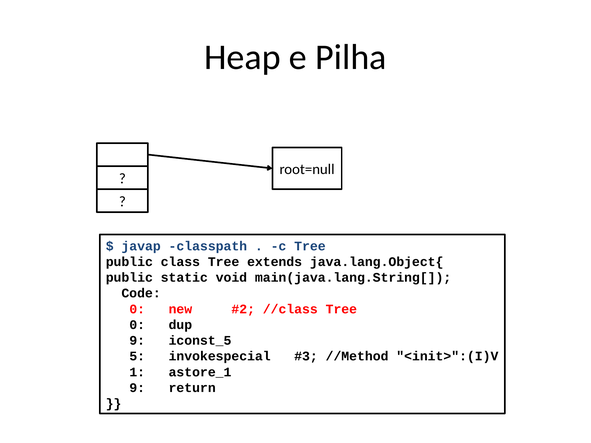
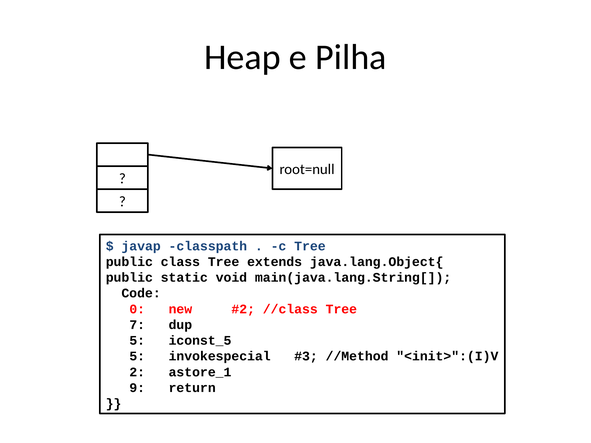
0 at (137, 325): 0 -> 7
9 at (137, 341): 9 -> 5
1: 1 -> 2
